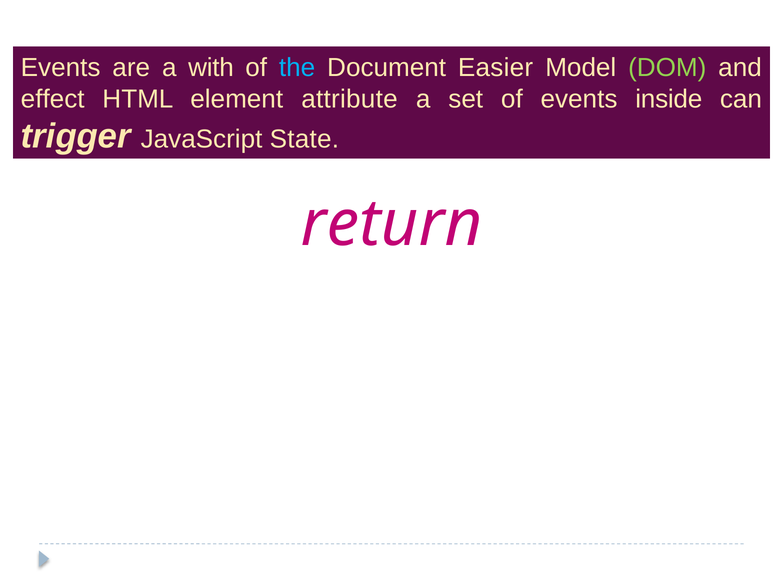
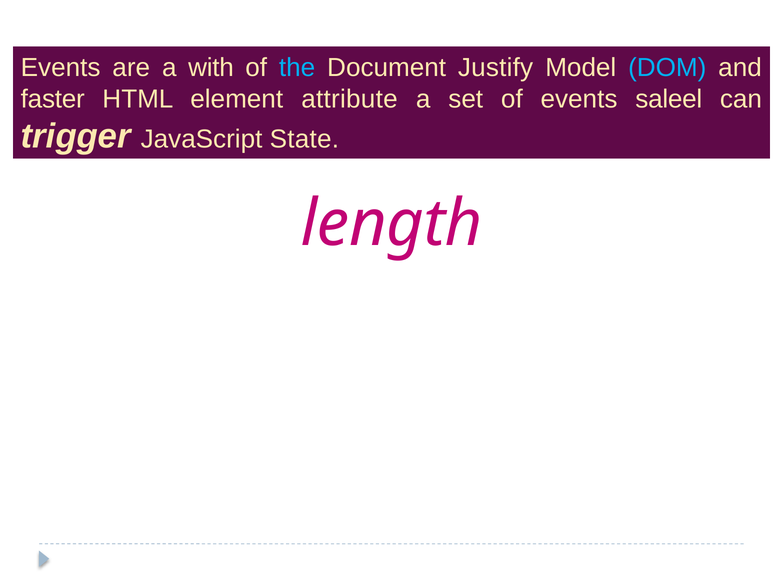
Easier: Easier -> Justify
DOM colour: light green -> light blue
effect: effect -> faster
inside: inside -> saleel
return: return -> length
